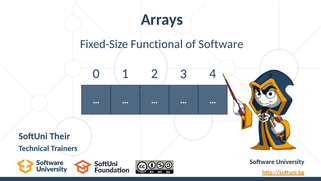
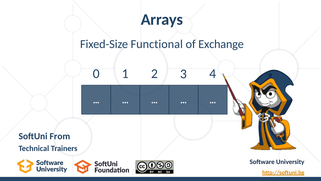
of Software: Software -> Exchange
Their: Their -> From
